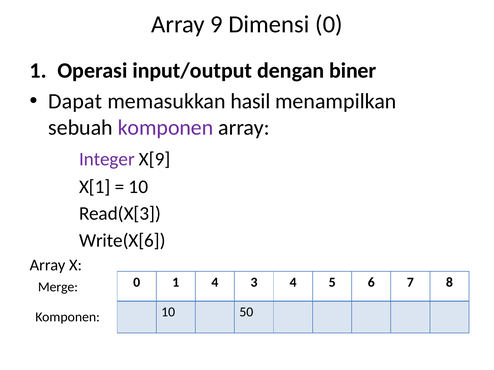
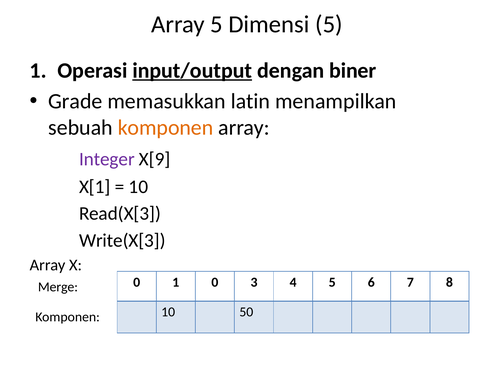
Array 9: 9 -> 5
Dimensi 0: 0 -> 5
input/output underline: none -> present
Dapat: Dapat -> Grade
hasil: hasil -> latin
komponen at (166, 128) colour: purple -> orange
Write(X[6: Write(X[6 -> Write(X[3
1 4: 4 -> 0
